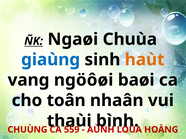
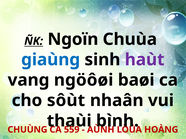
Ngaøi: Ngaøi -> Ngoïn
haùt colour: orange -> purple
toân: toân -> sôùt
